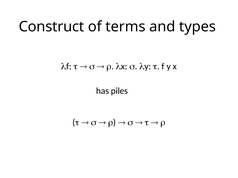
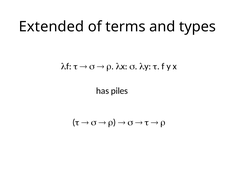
Construct: Construct -> Extended
